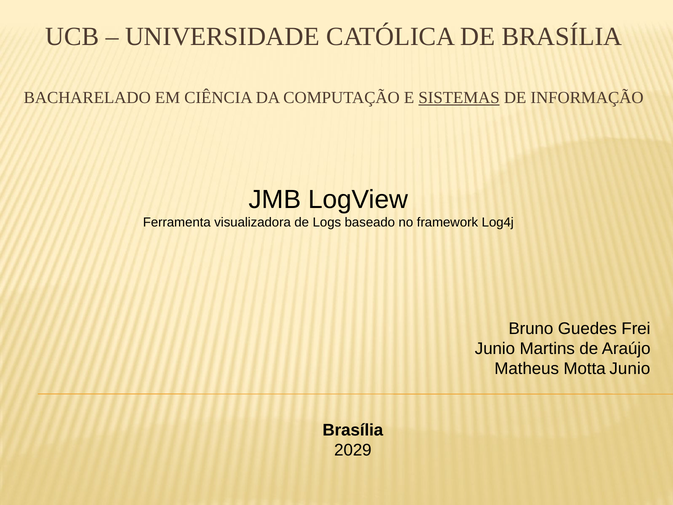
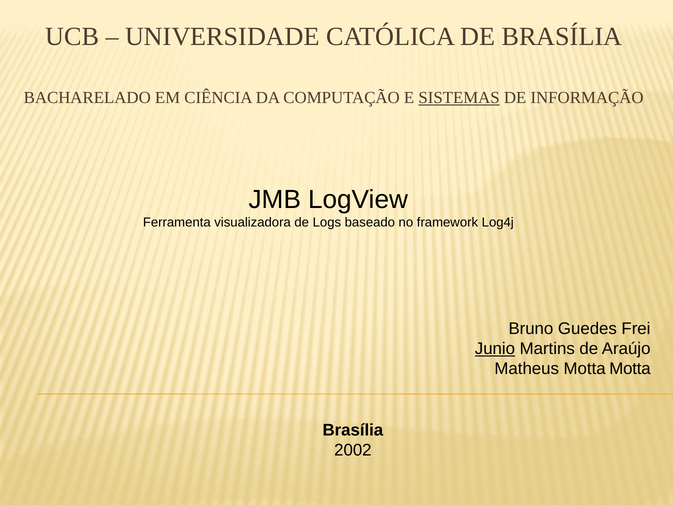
Junio at (495, 349) underline: none -> present
Motta Junio: Junio -> Motta
2029: 2029 -> 2002
